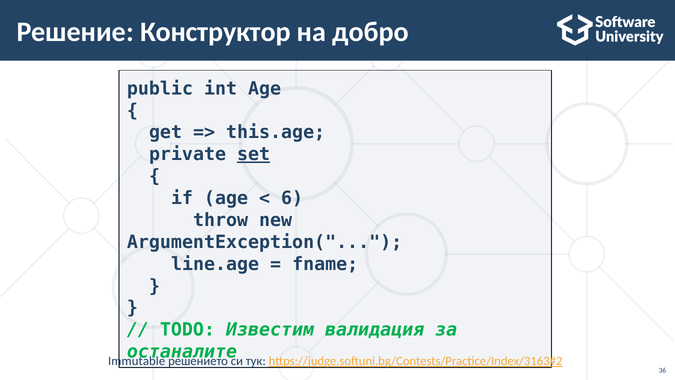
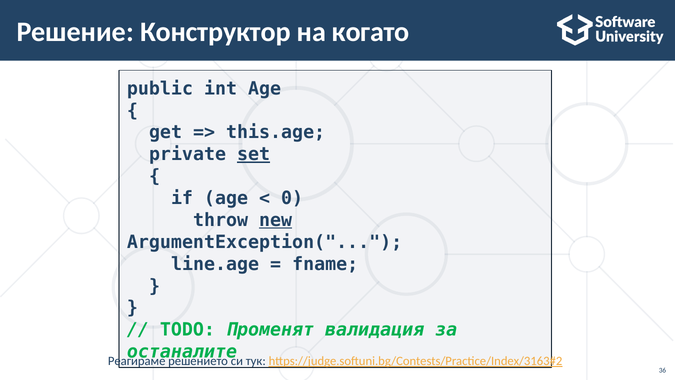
добро: добро -> когато
6: 6 -> 0
new underline: none -> present
Известим: Известим -> Променят
Immutable: Immutable -> Реагираме
